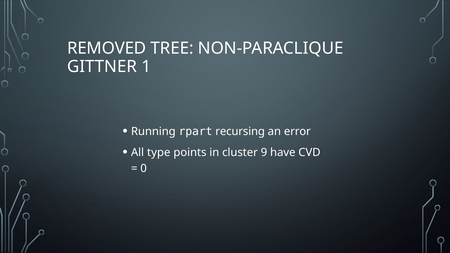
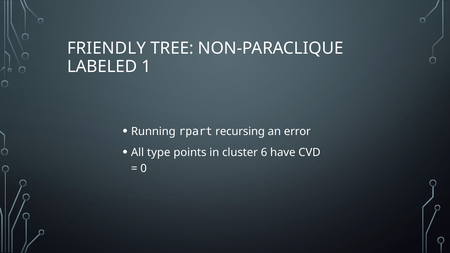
REMOVED: REMOVED -> FRIENDLY
GITTNER: GITTNER -> LABELED
9: 9 -> 6
